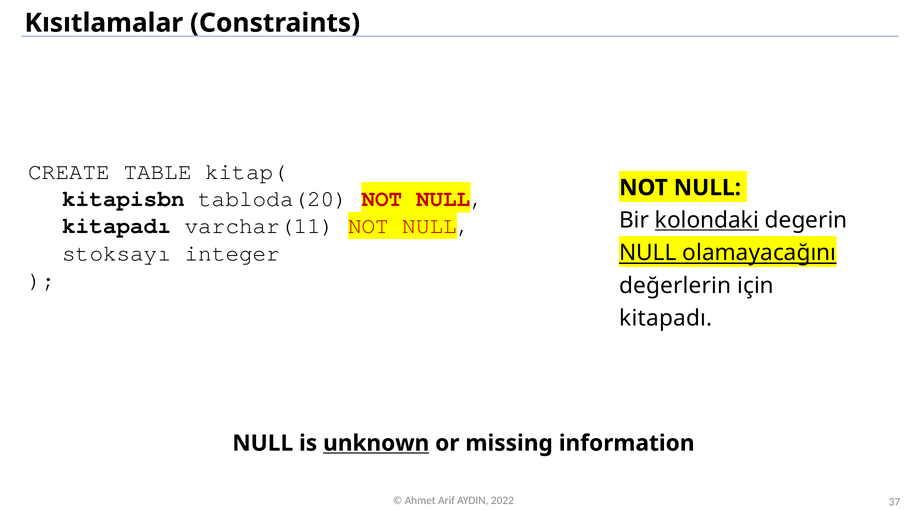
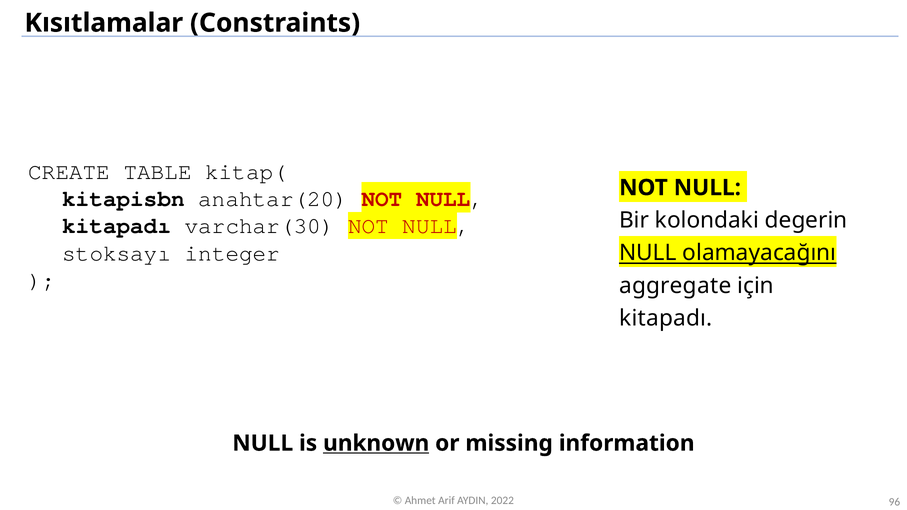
tabloda(20: tabloda(20 -> anahtar(20
kolondaki underline: present -> none
varchar(11: varchar(11 -> varchar(30
değerlerin: değerlerin -> aggregate
37: 37 -> 96
